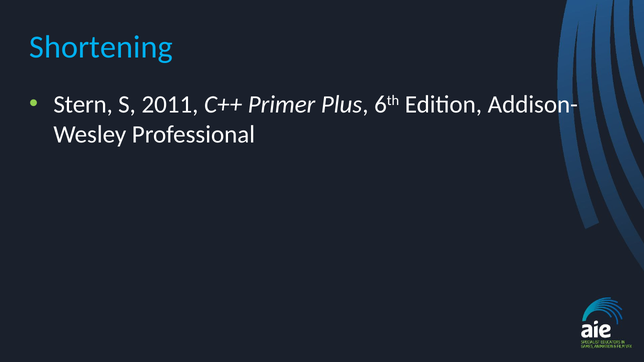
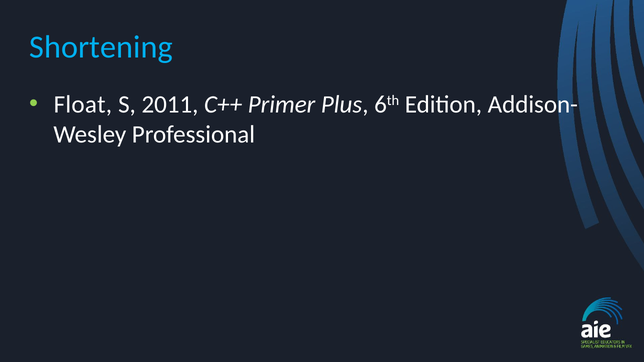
Stern: Stern -> Float
